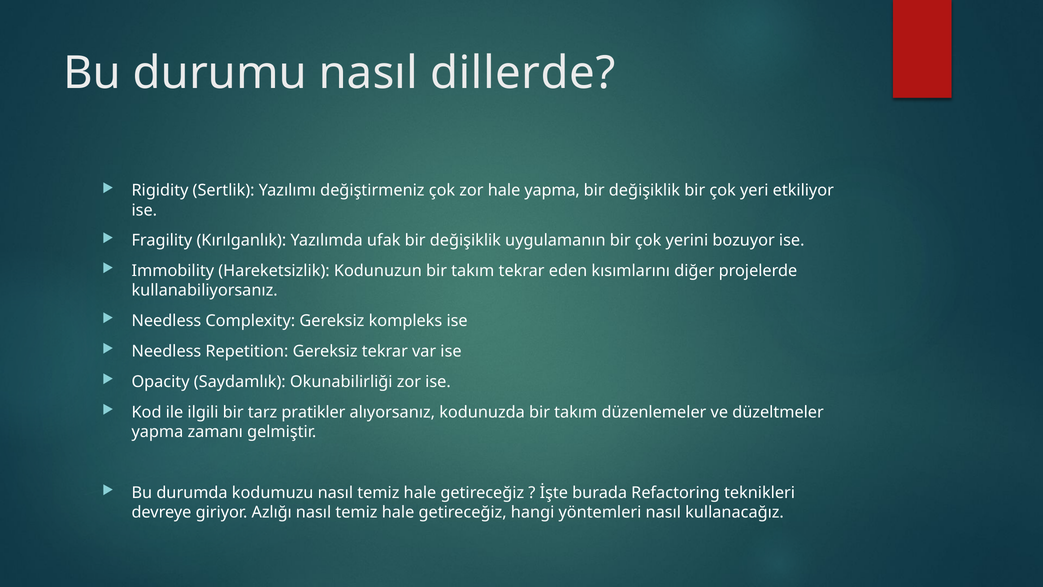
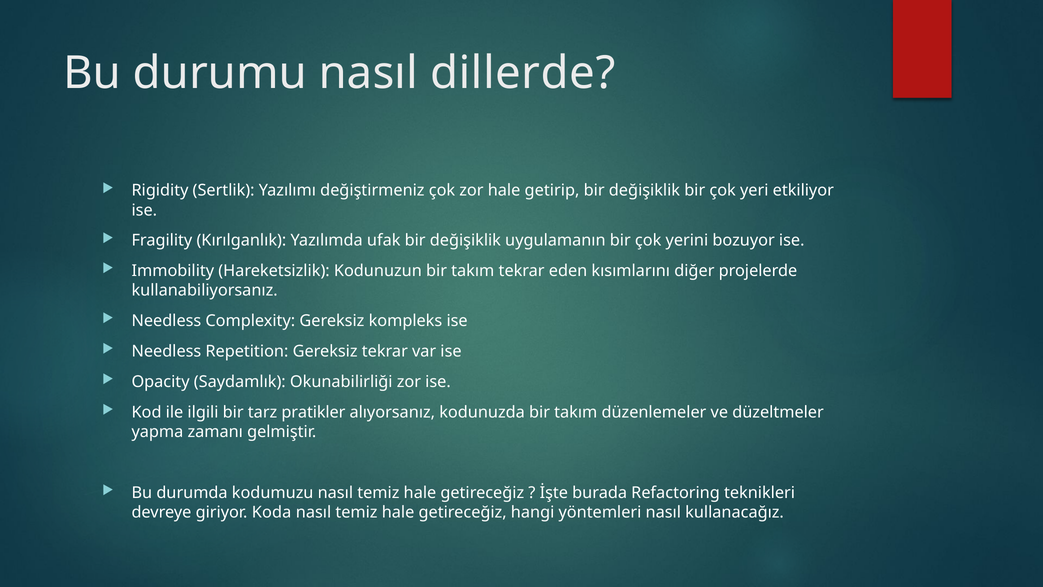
hale yapma: yapma -> getirip
Azlığı: Azlığı -> Koda
